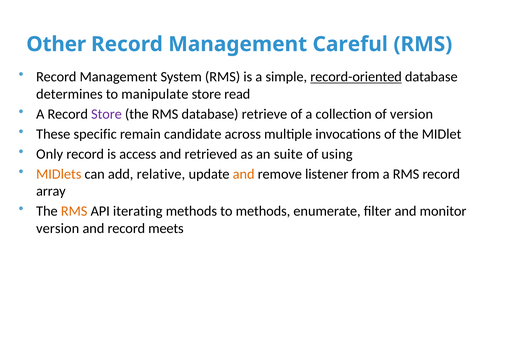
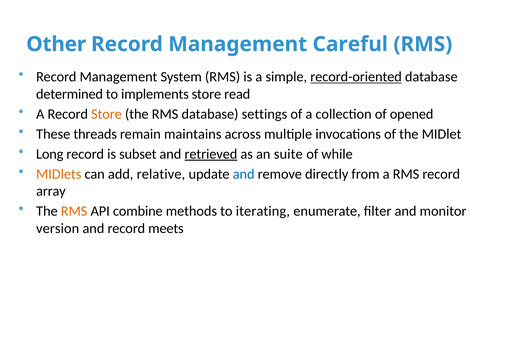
determines: determines -> determined
manipulate: manipulate -> implements
Store at (106, 114) colour: purple -> orange
retrieve: retrieve -> settings
of version: version -> opened
specific: specific -> threads
candidate: candidate -> maintains
Only: Only -> Long
access: access -> subset
retrieved underline: none -> present
using: using -> while
and at (244, 174) colour: orange -> blue
listener: listener -> directly
iterating: iterating -> combine
to methods: methods -> iterating
